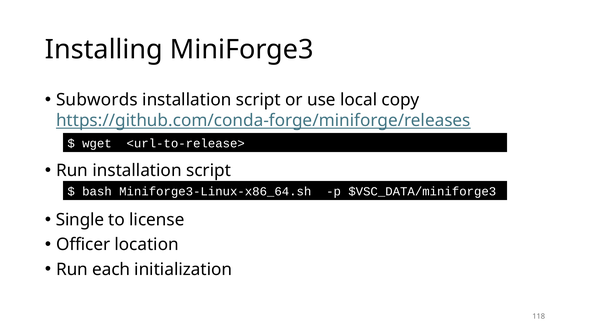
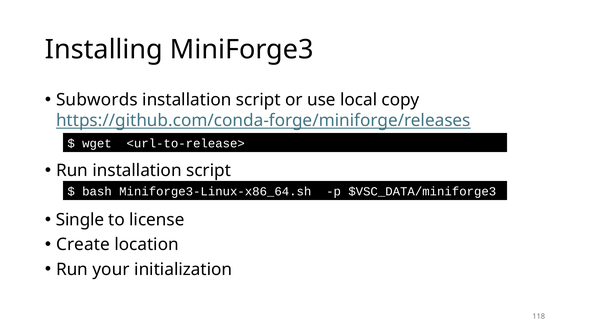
Officer: Officer -> Create
each: each -> your
